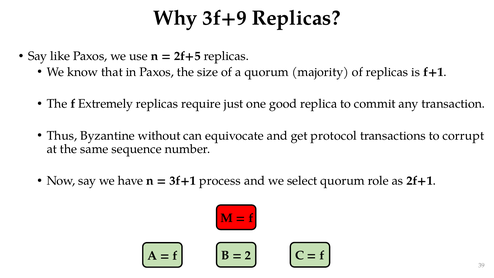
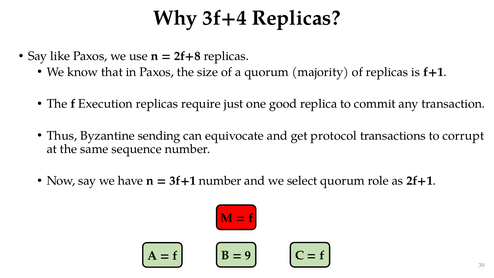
3f+9: 3f+9 -> 3f+4
2f+5: 2f+5 -> 2f+8
Extremely: Extremely -> Execution
without: without -> sending
3f+1 process: process -> number
2: 2 -> 9
